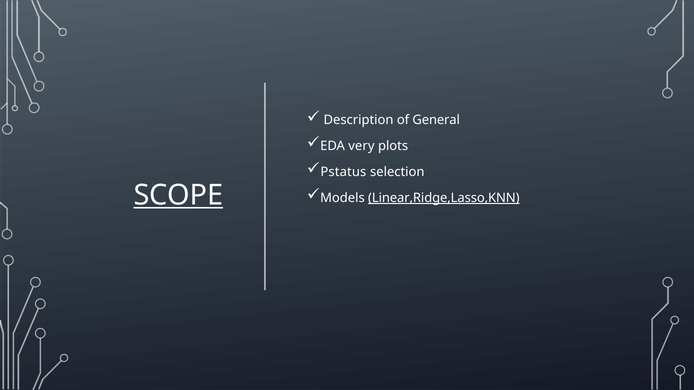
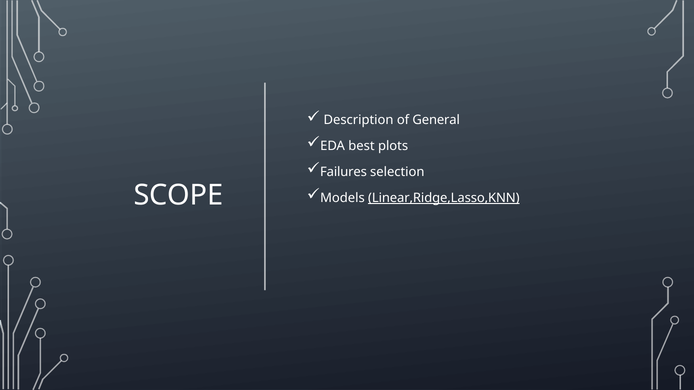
very: very -> best
Pstatus: Pstatus -> Failures
SCOPE underline: present -> none
